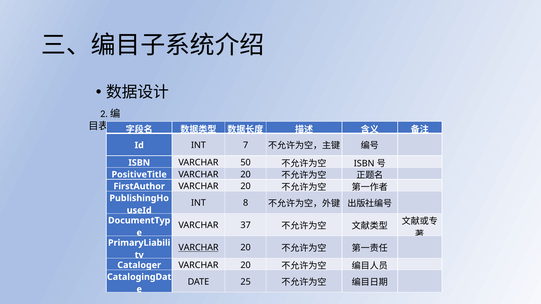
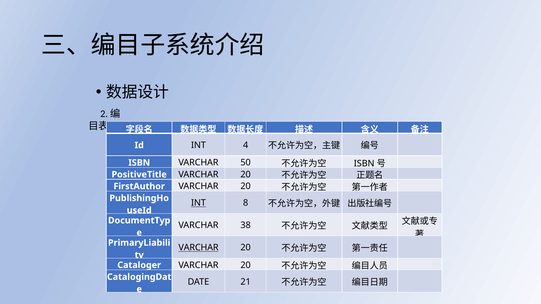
7: 7 -> 4
INT at (198, 203) underline: none -> present
37: 37 -> 38
25: 25 -> 21
